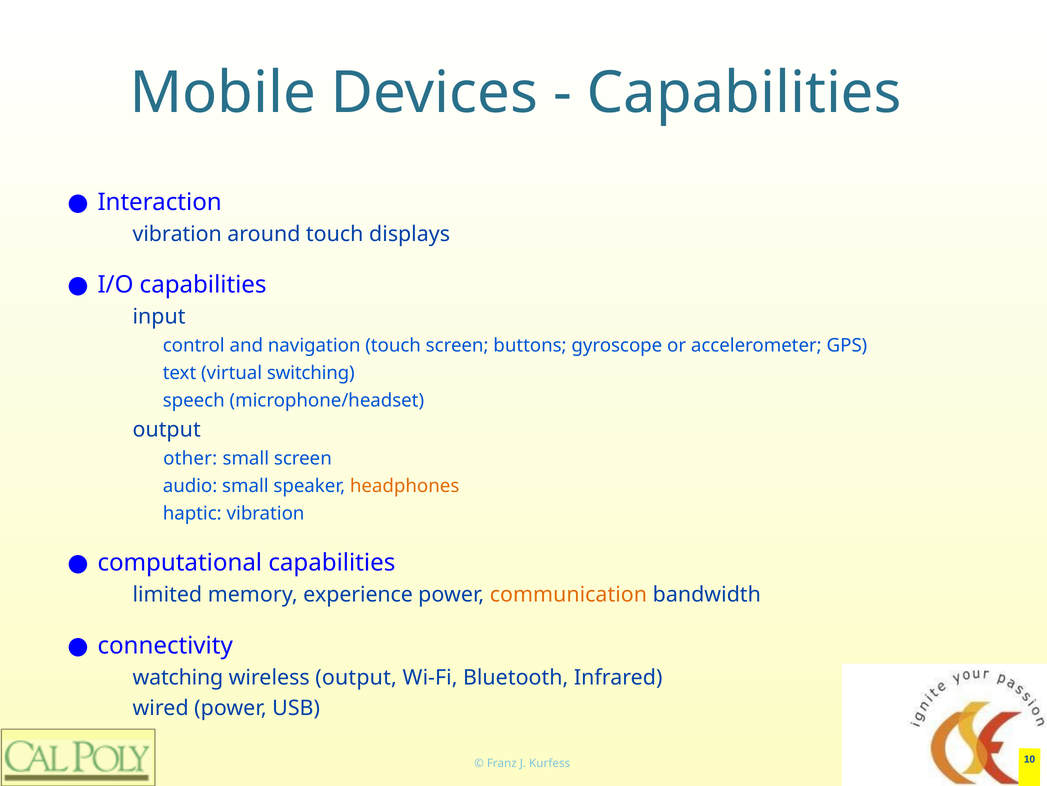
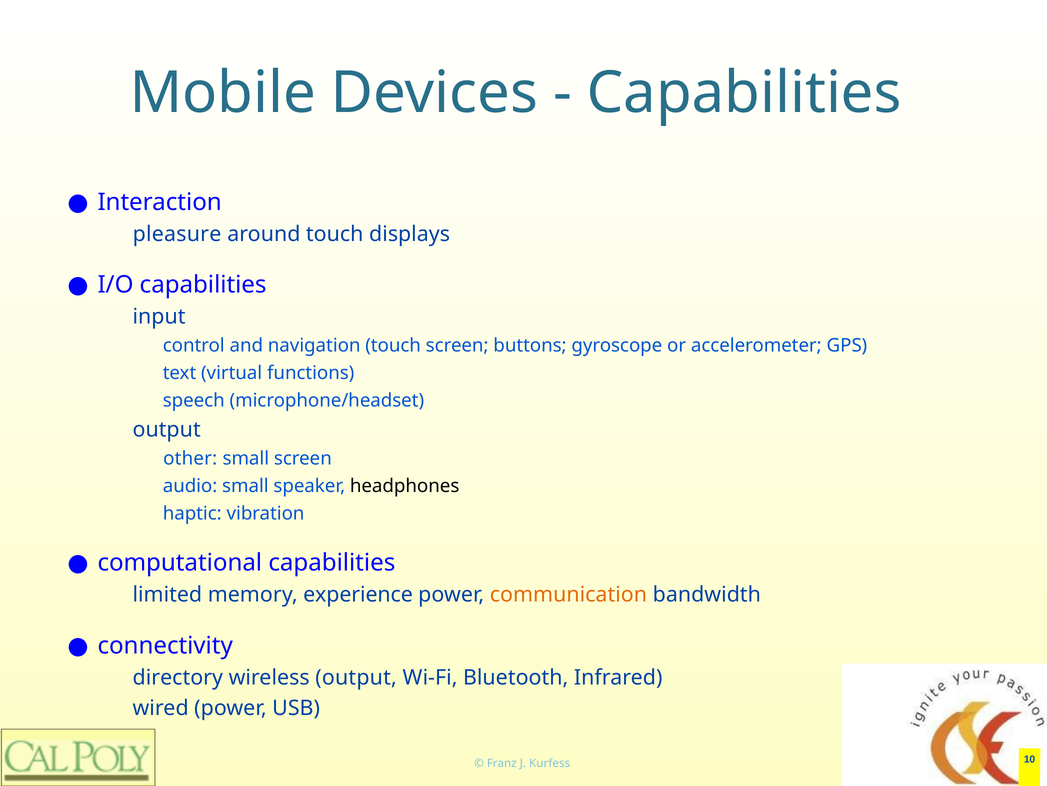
vibration at (177, 234): vibration -> pleasure
switching: switching -> functions
headphones colour: orange -> black
watching: watching -> directory
